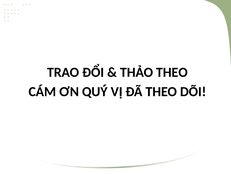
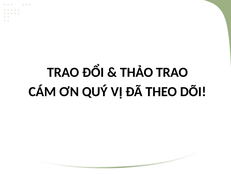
THẢO THEO: THEO -> TRAO
